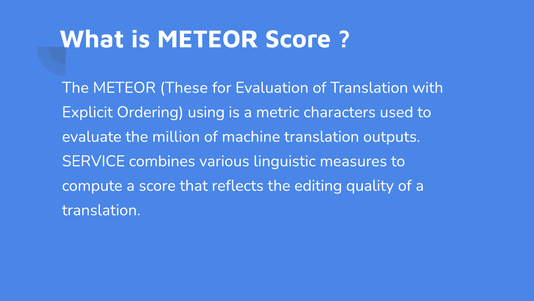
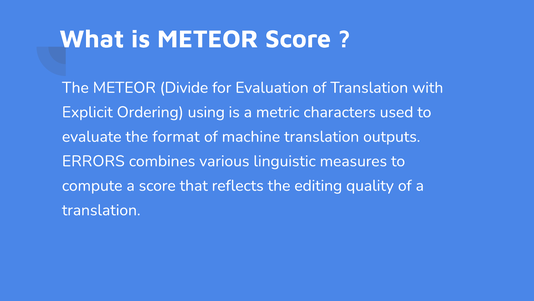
These: These -> Divide
million: million -> format
SERVICE: SERVICE -> ERRORS
